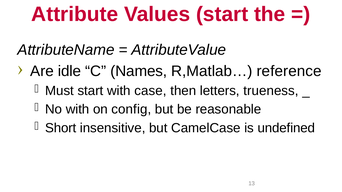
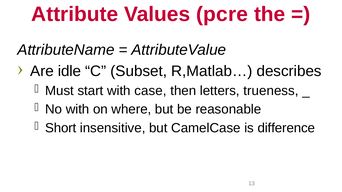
Values start: start -> pcre
Names: Names -> Subset
reference: reference -> describes
config: config -> where
undefined: undefined -> difference
